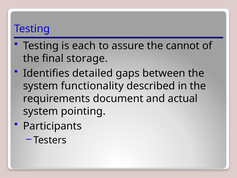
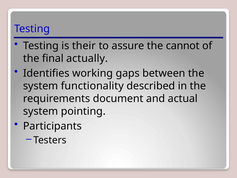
each: each -> their
storage: storage -> actually
detailed: detailed -> working
